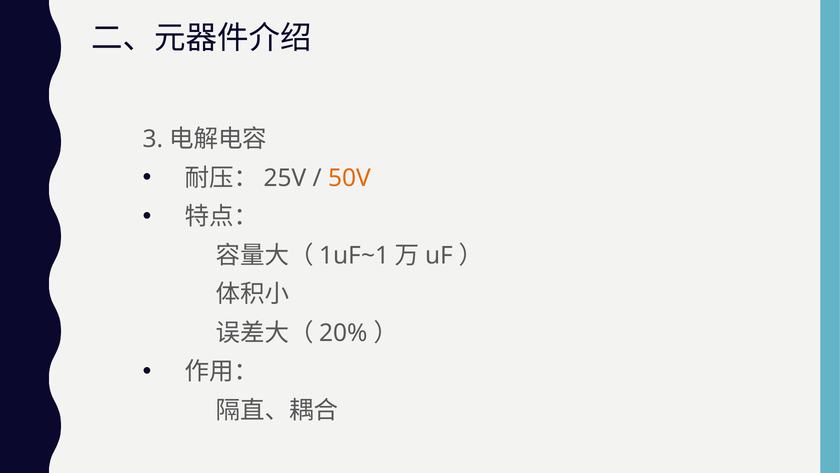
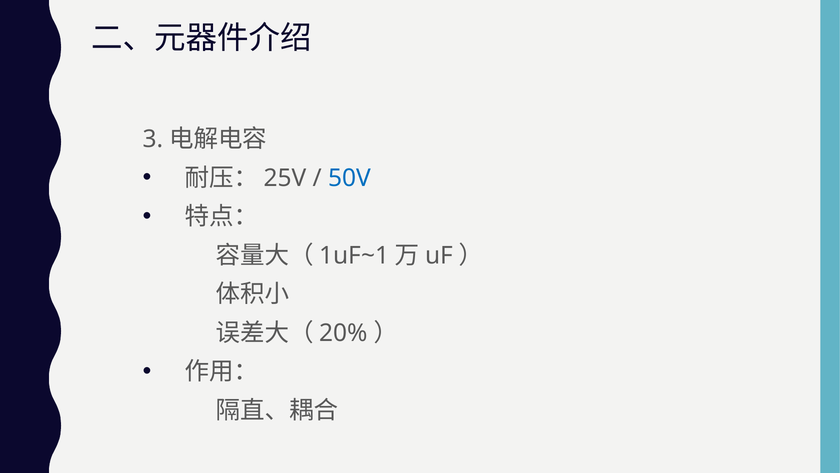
50V colour: orange -> blue
